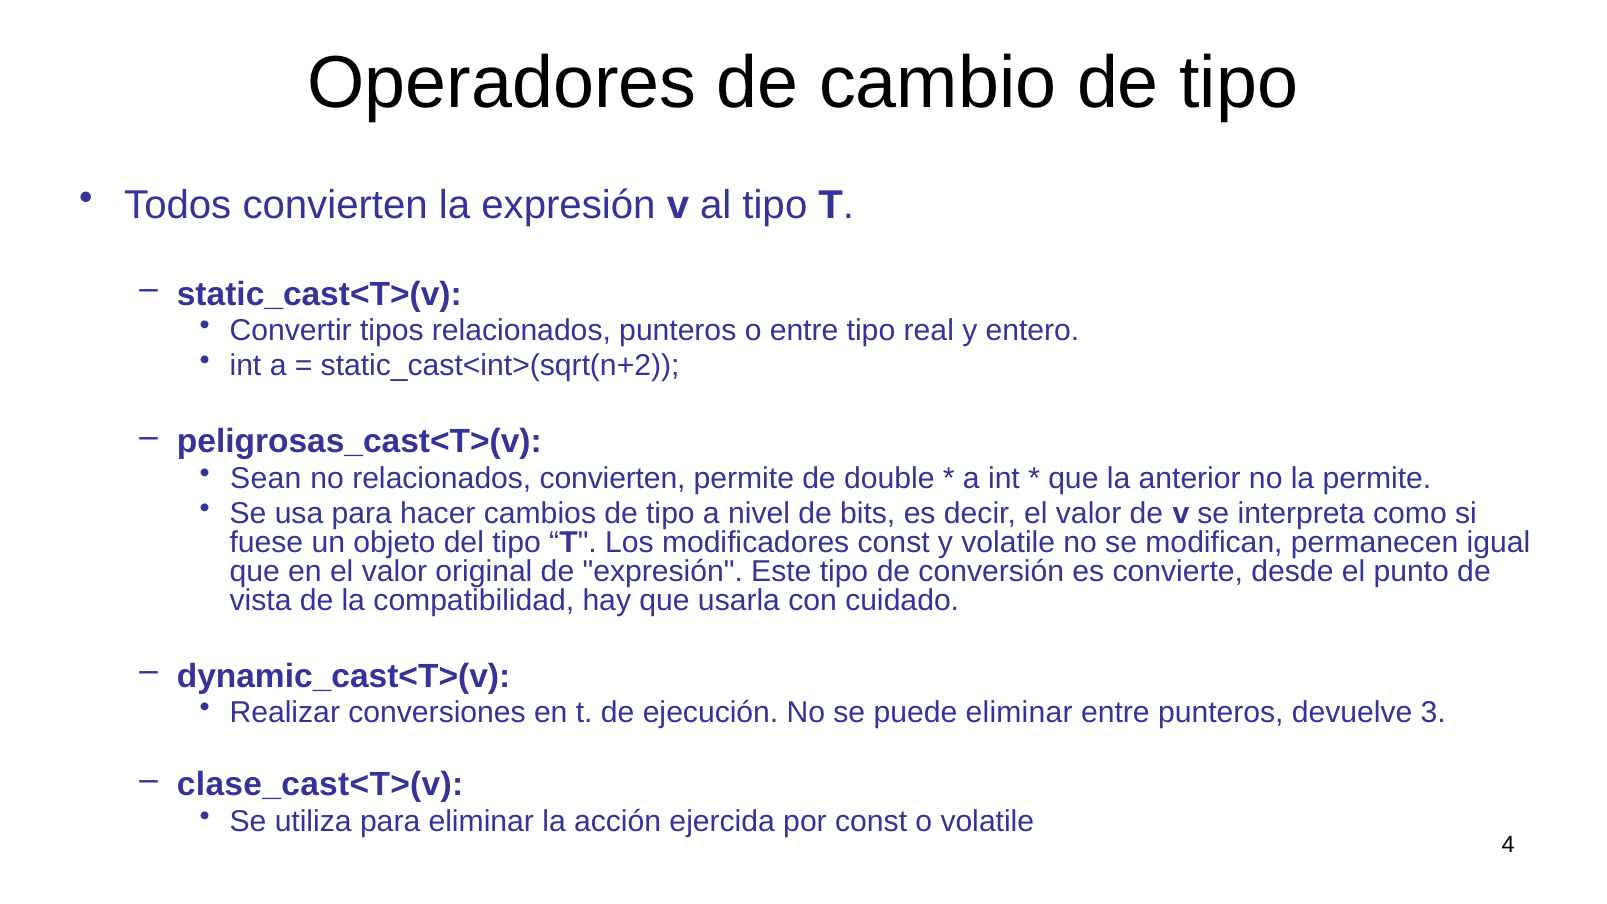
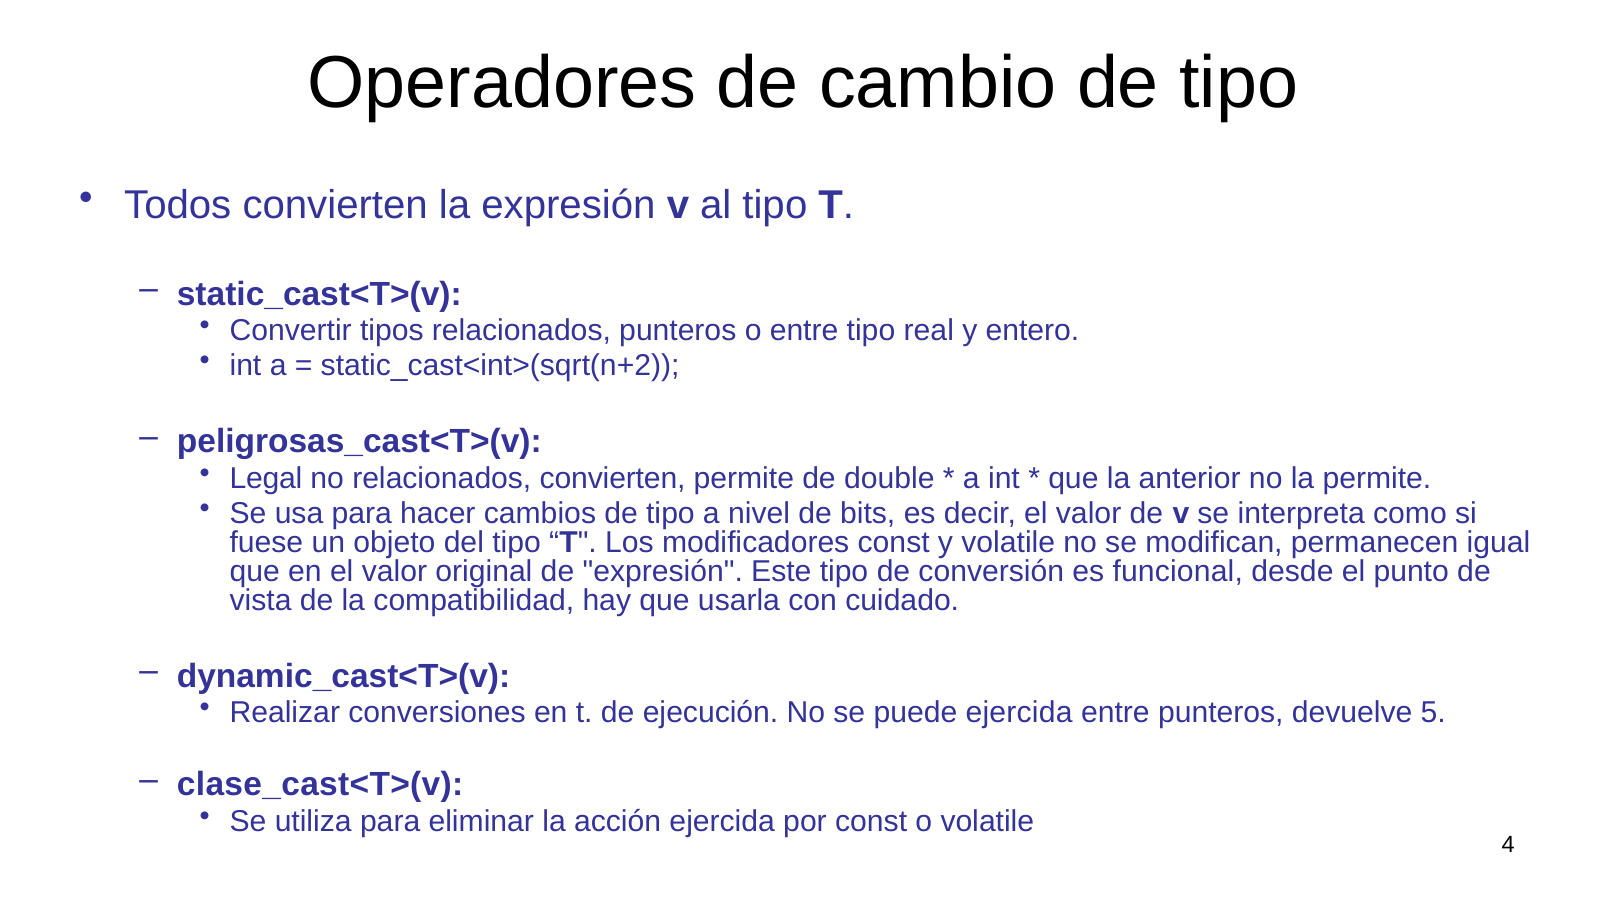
Sean: Sean -> Legal
convierte: convierte -> funcional
puede eliminar: eliminar -> ejercida
3: 3 -> 5
